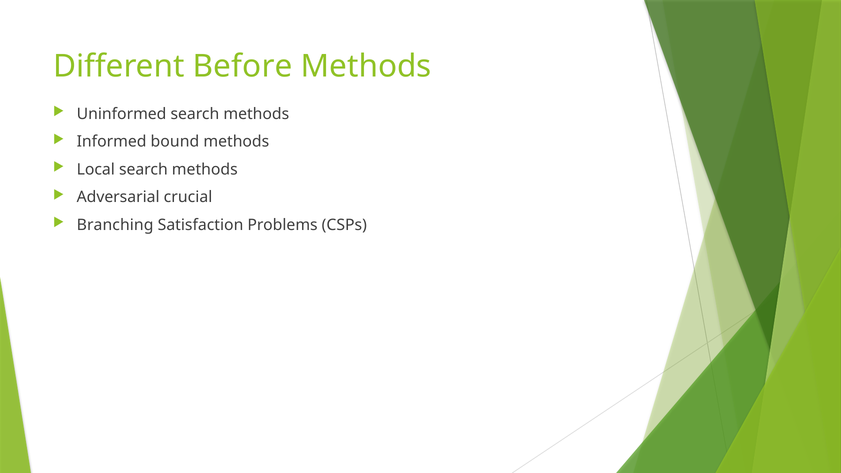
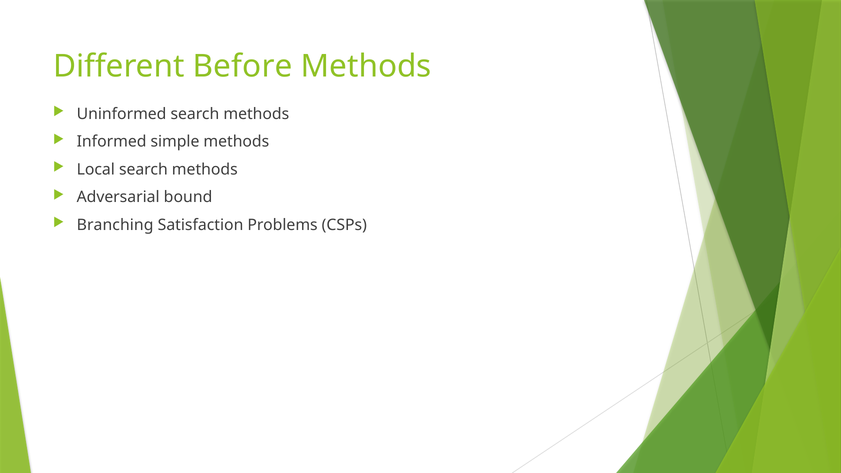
bound: bound -> simple
crucial: crucial -> bound
